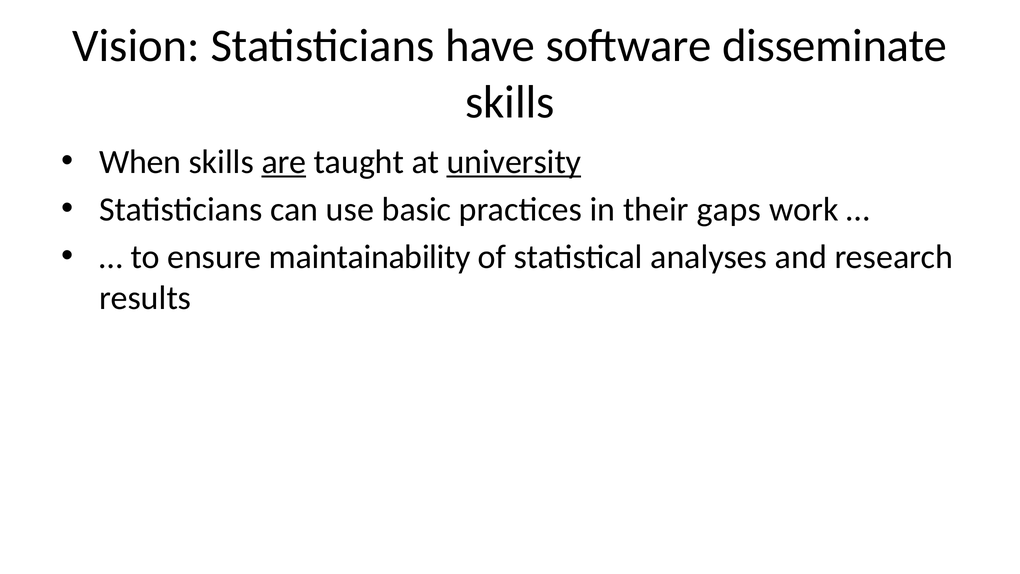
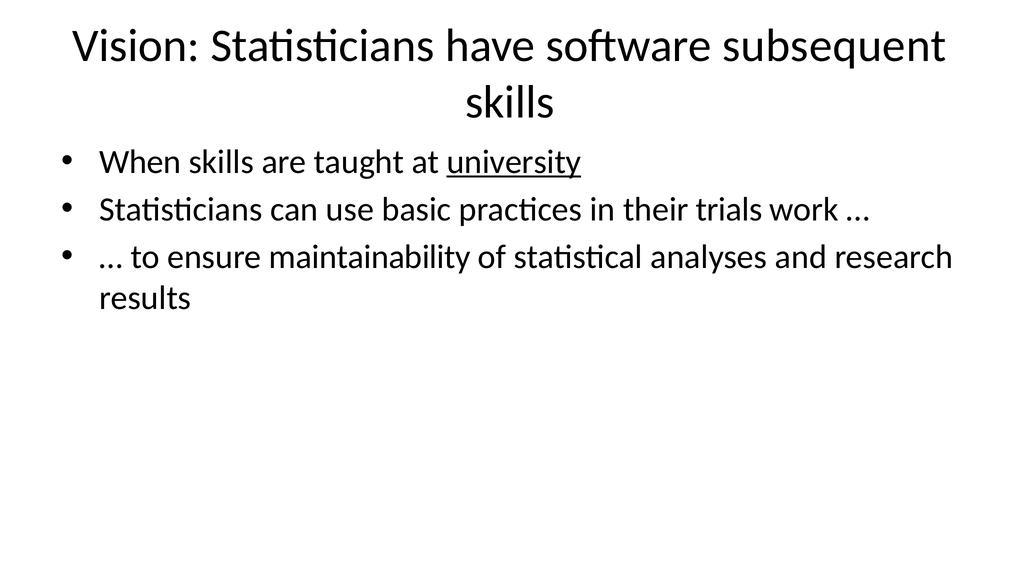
disseminate: disseminate -> subsequent
are underline: present -> none
gaps: gaps -> trials
